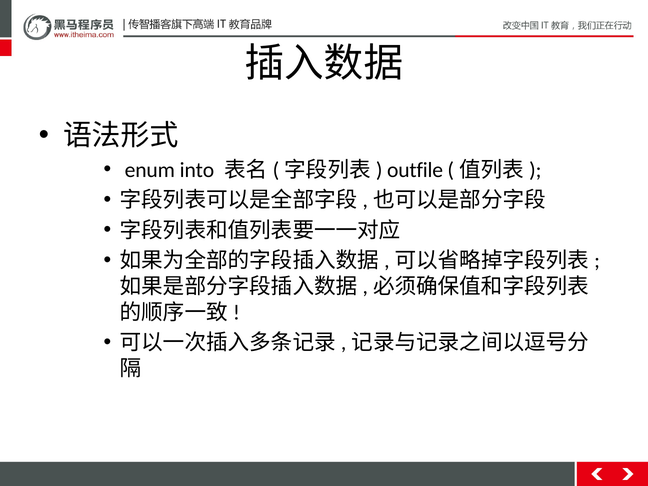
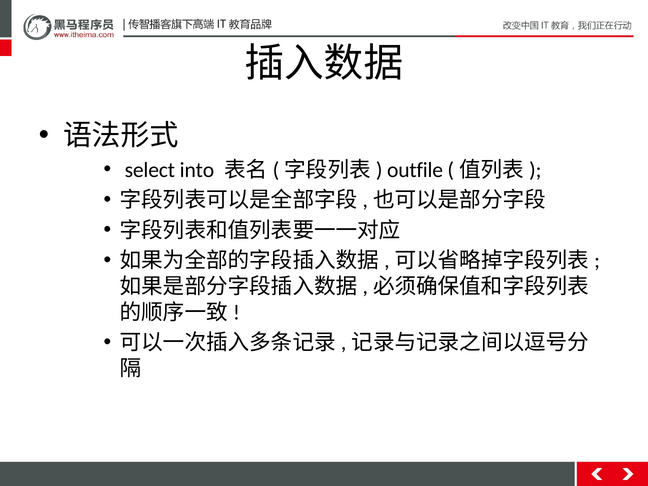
enum: enum -> select
